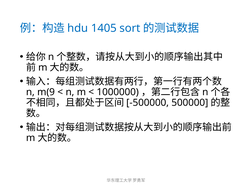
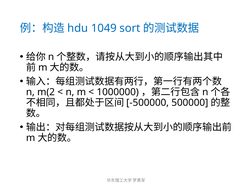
1405: 1405 -> 1049
m(9: m(9 -> m(2
